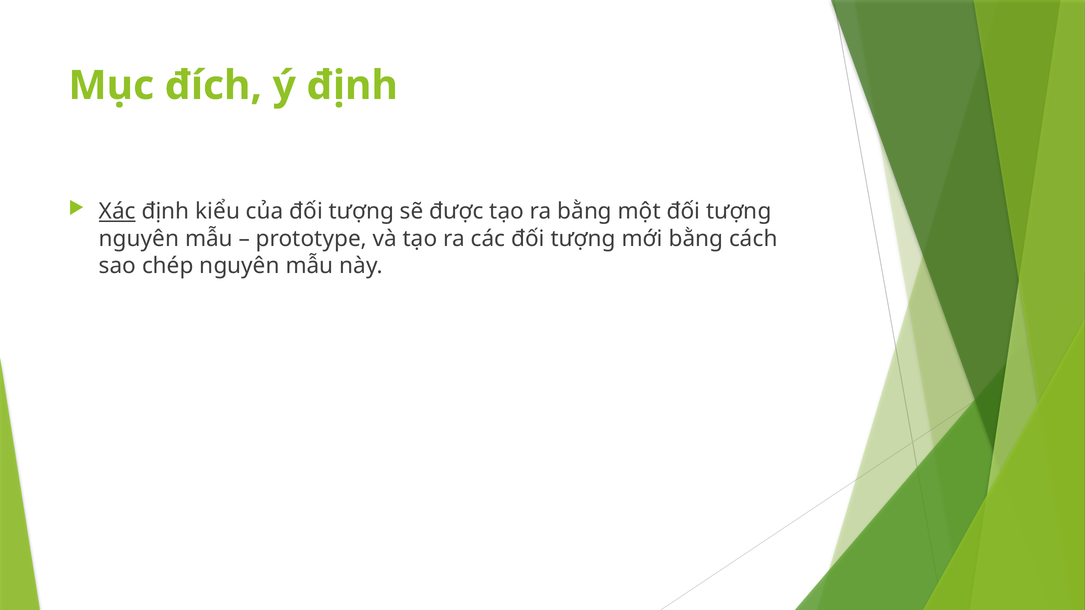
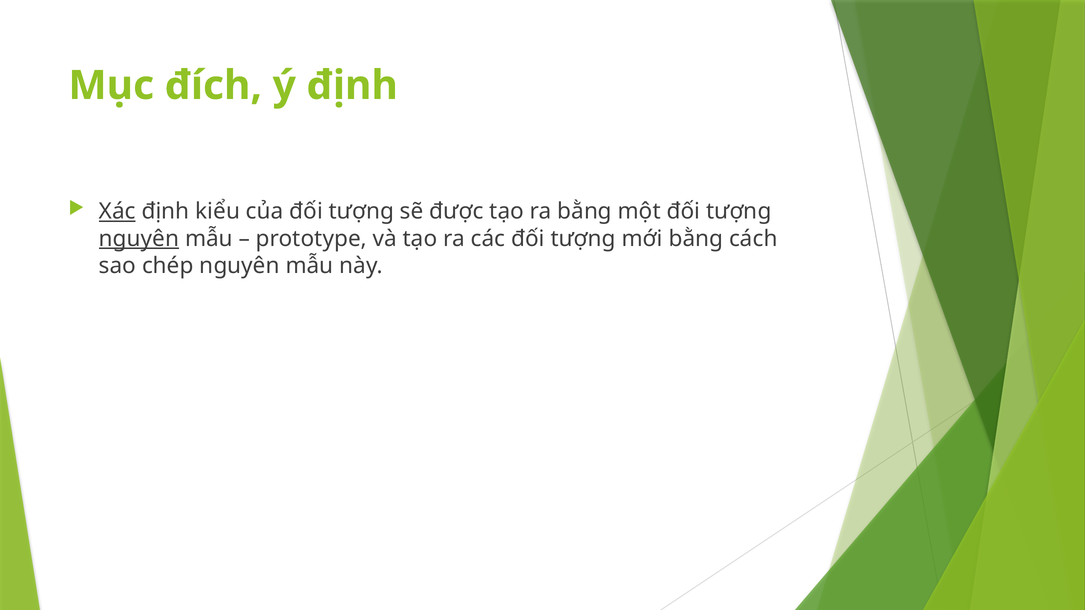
nguyên at (139, 239) underline: none -> present
